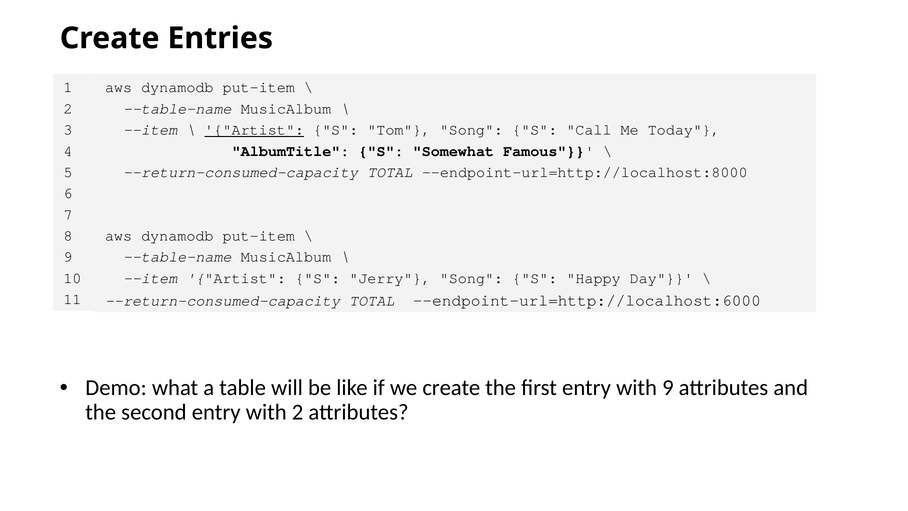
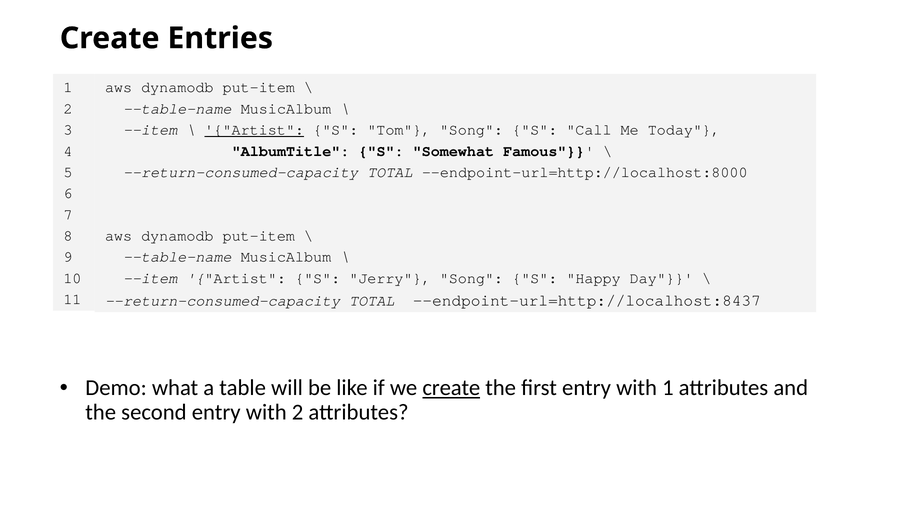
--endpoint-url=http://localhost:6000: --endpoint-url=http://localhost:6000 -> --endpoint-url=http://localhost:8437
create at (451, 388) underline: none -> present
with 9: 9 -> 1
